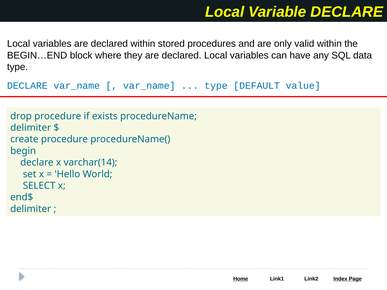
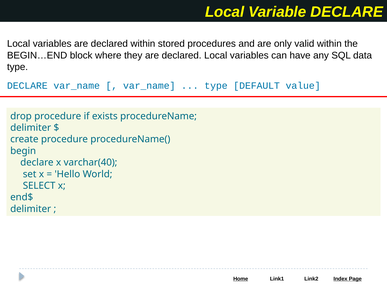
varchar(14: varchar(14 -> varchar(40
